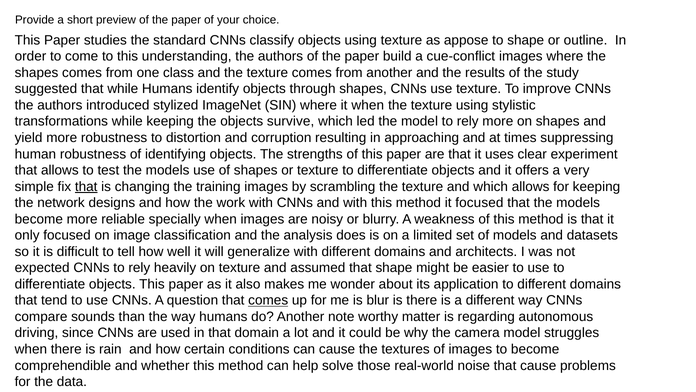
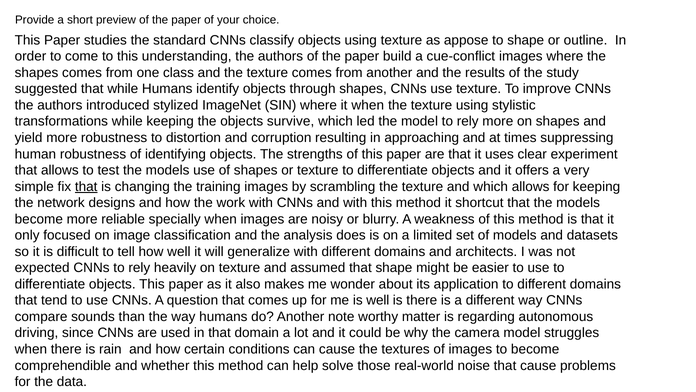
it focused: focused -> shortcut
comes at (268, 300) underline: present -> none
is blur: blur -> well
